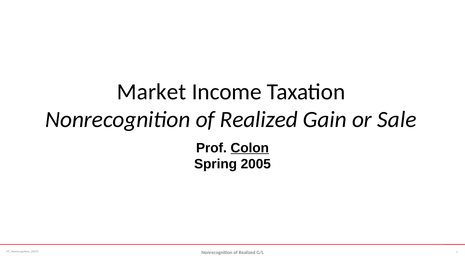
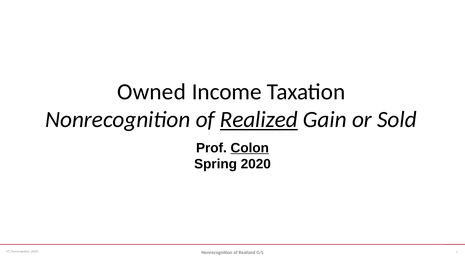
Market: Market -> Owned
Realized at (259, 120) underline: none -> present
Sale: Sale -> Sold
2005: 2005 -> 2020
